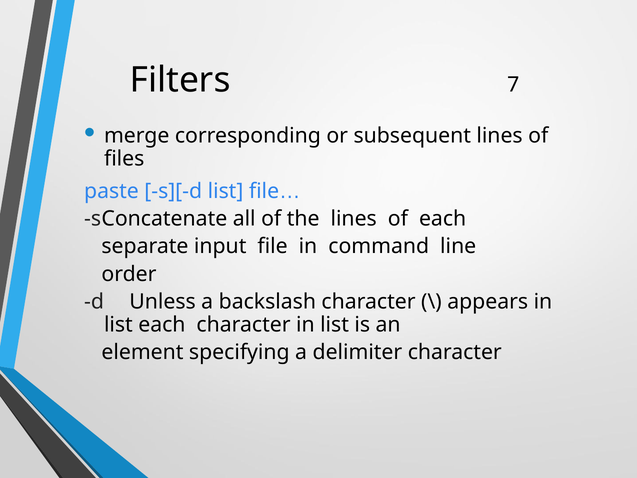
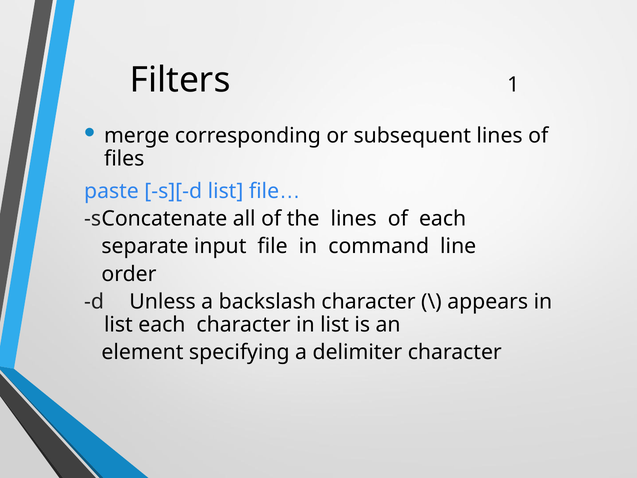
7: 7 -> 1
